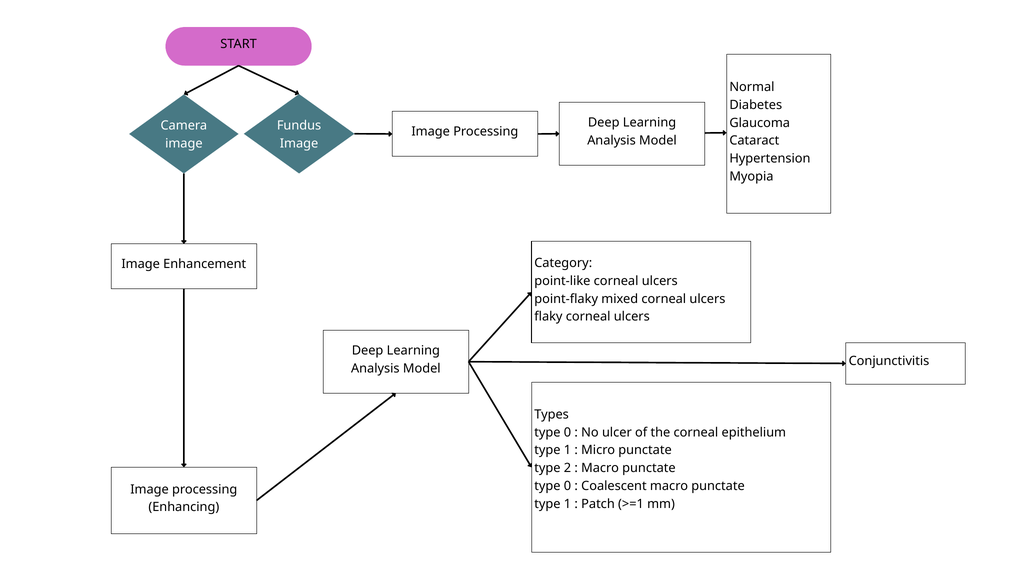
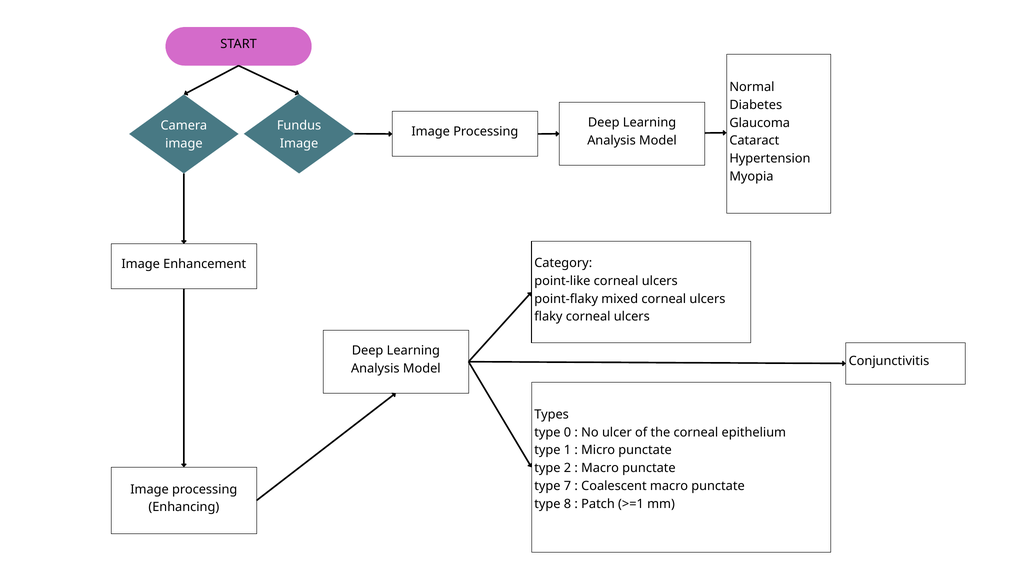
0 at (568, 486): 0 -> 7
1 at (568, 504): 1 -> 8
